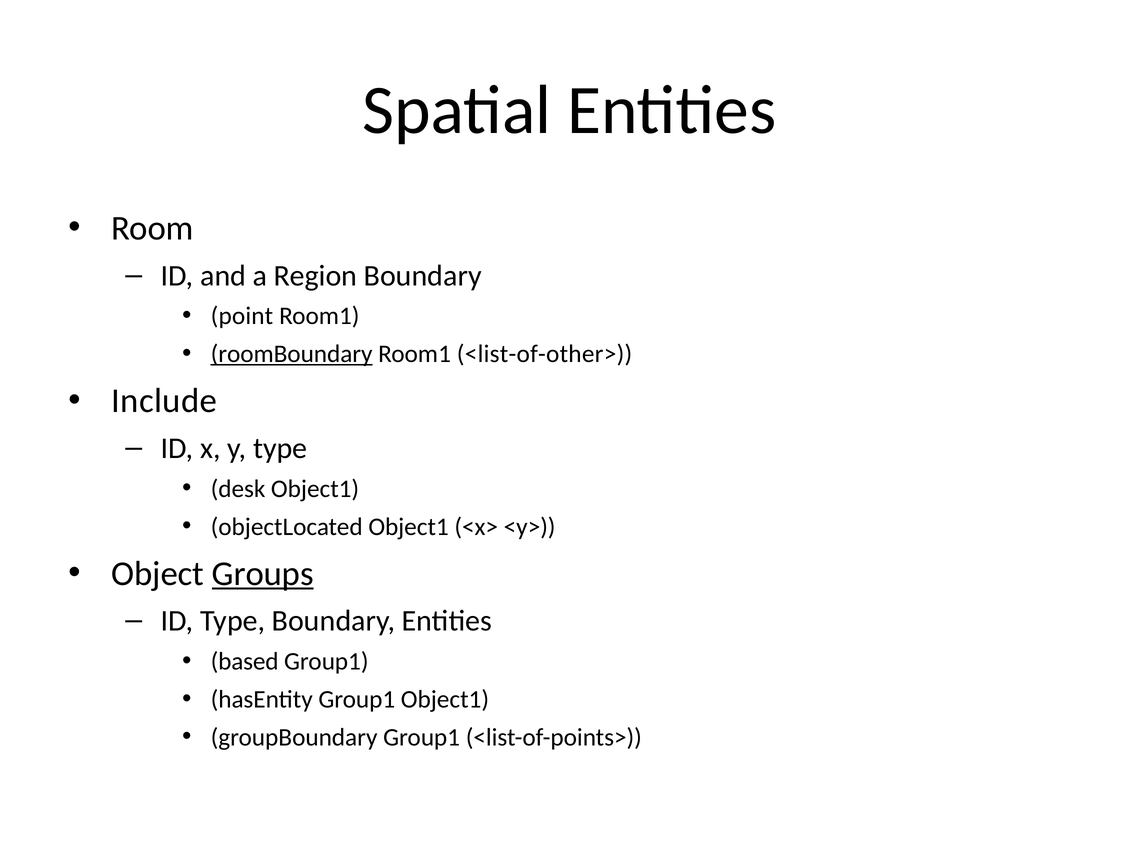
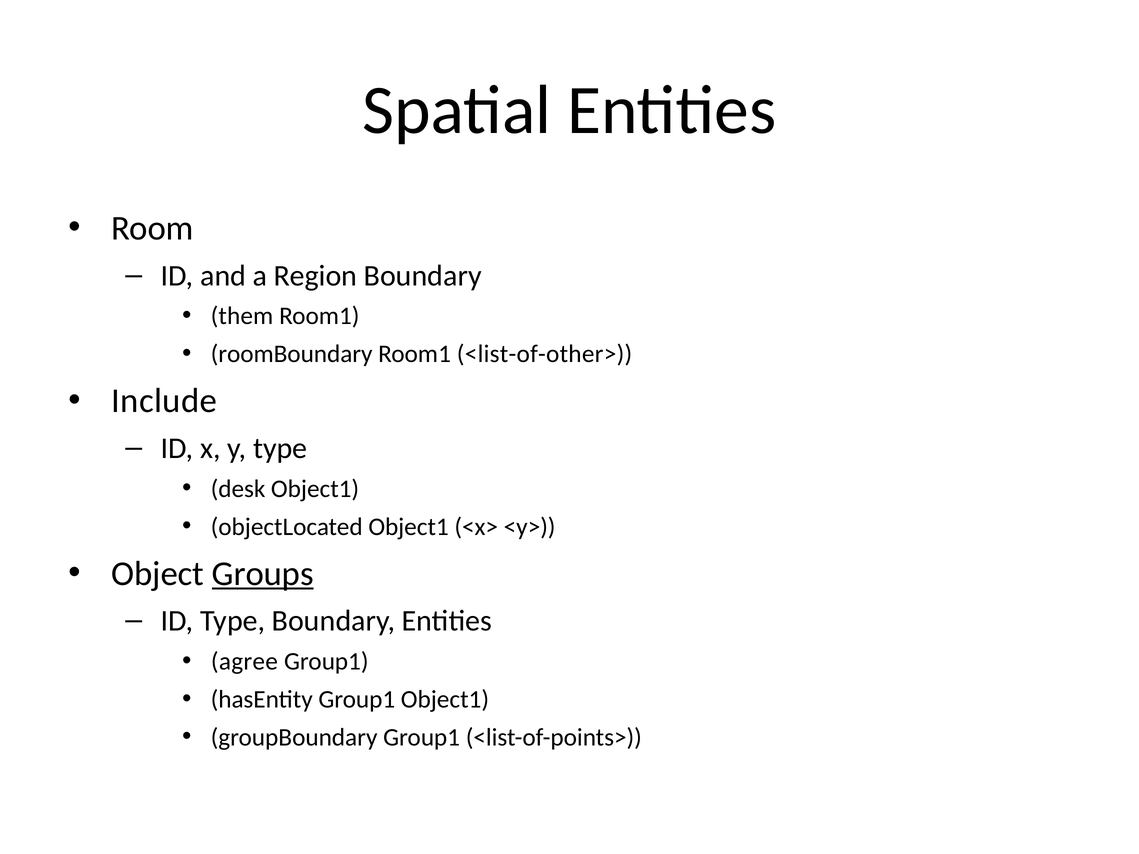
point: point -> them
roomBoundary underline: present -> none
based: based -> agree
